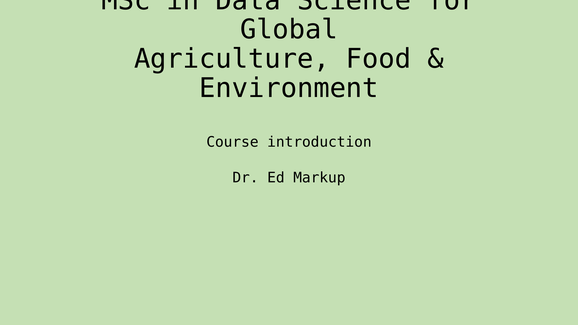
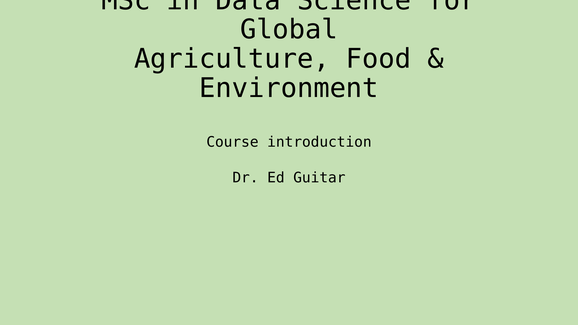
Markup: Markup -> Guitar
